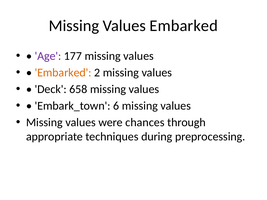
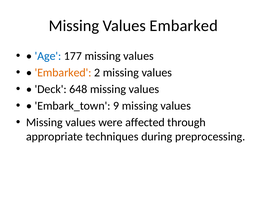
Age colour: purple -> blue
658: 658 -> 648
6: 6 -> 9
chances: chances -> affected
